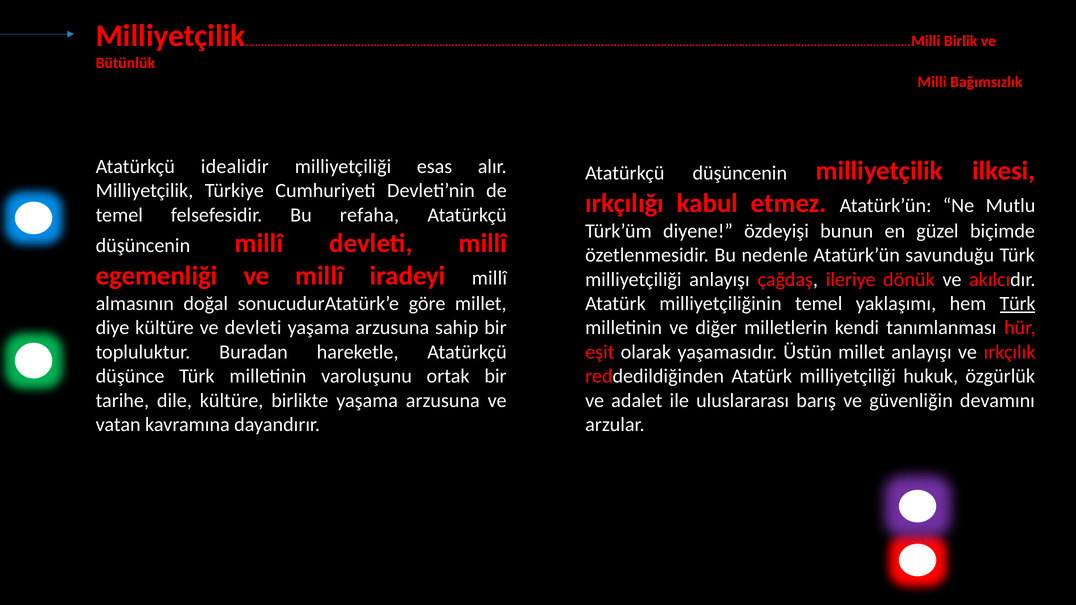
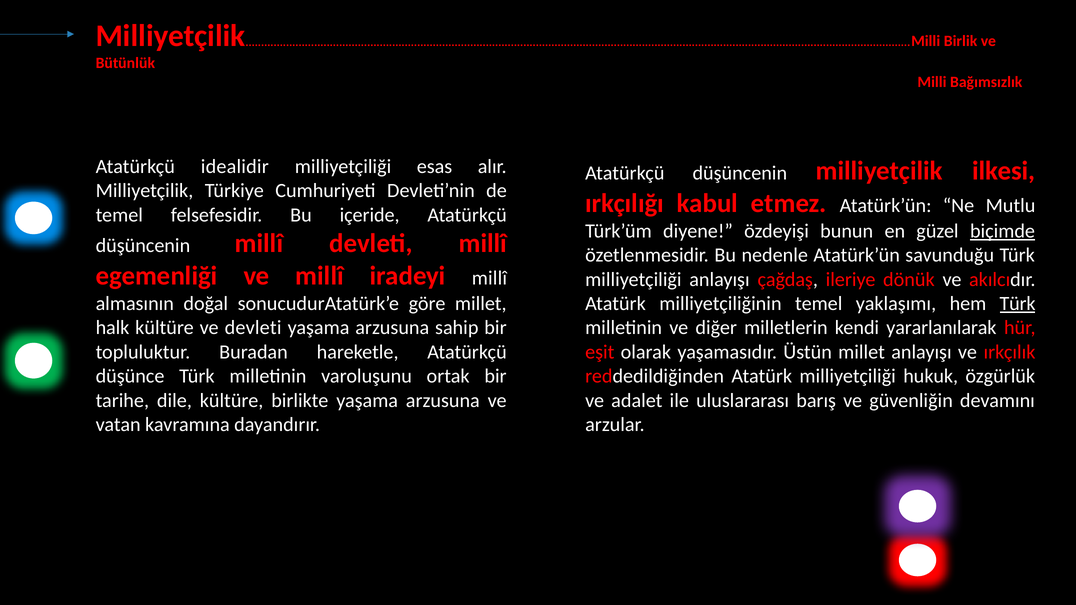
refaha: refaha -> içeride
biçimde underline: none -> present
diye: diye -> halk
tanımlanması: tanımlanması -> yararlanılarak
